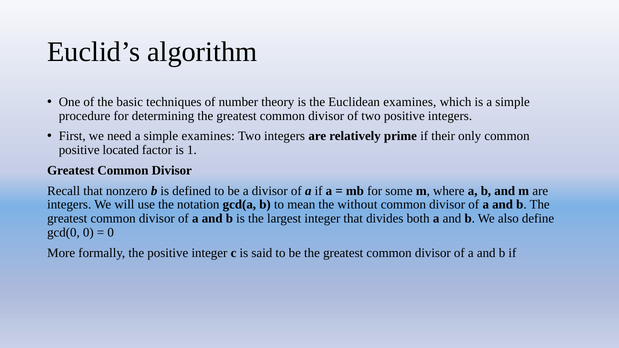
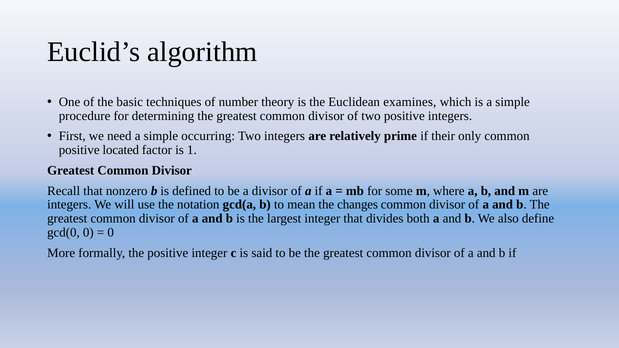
simple examines: examines -> occurring
without: without -> changes
